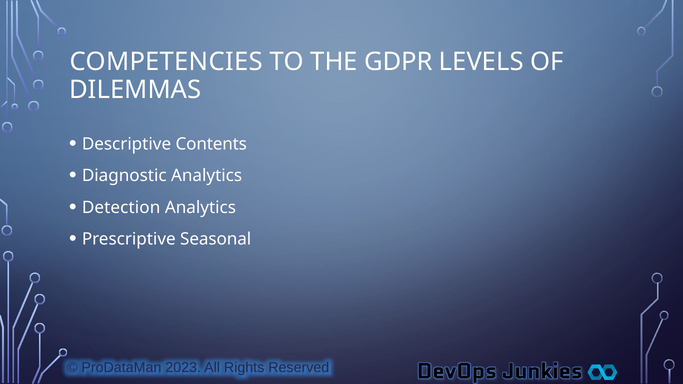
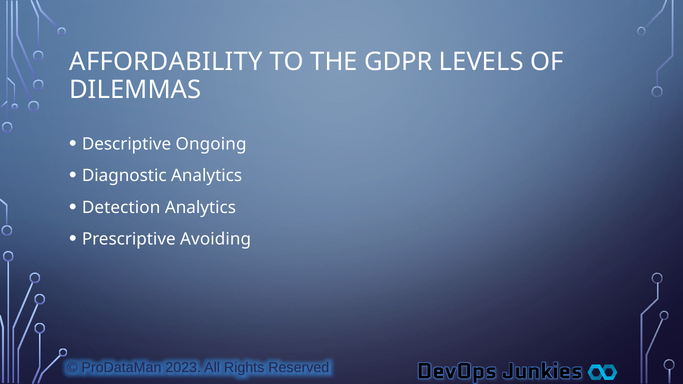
COMPETENCIES: COMPETENCIES -> AFFORDABILITY
Contents: Contents -> Ongoing
Seasonal: Seasonal -> Avoiding
